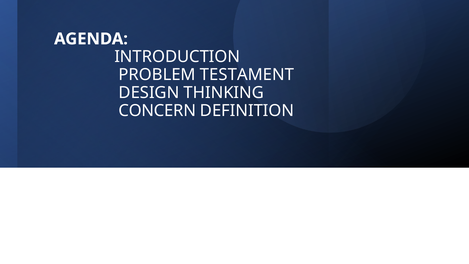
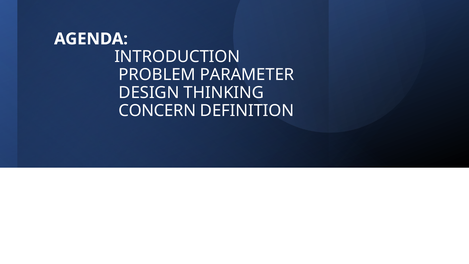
TESTAMENT: TESTAMENT -> PARAMETER
